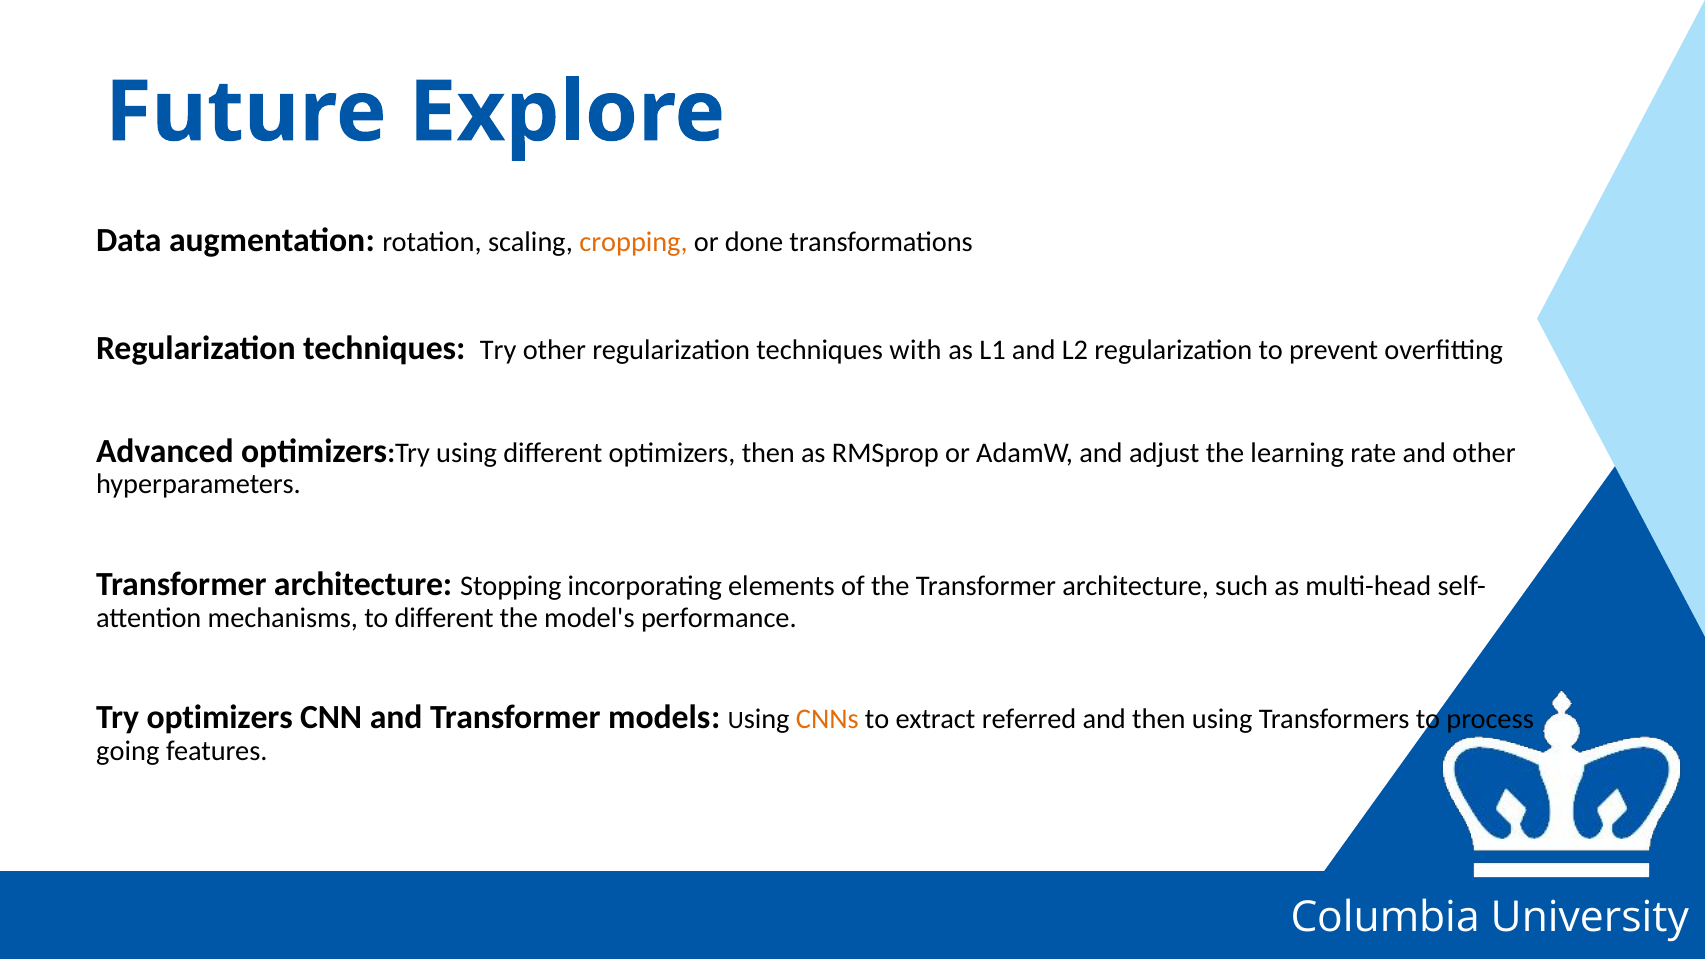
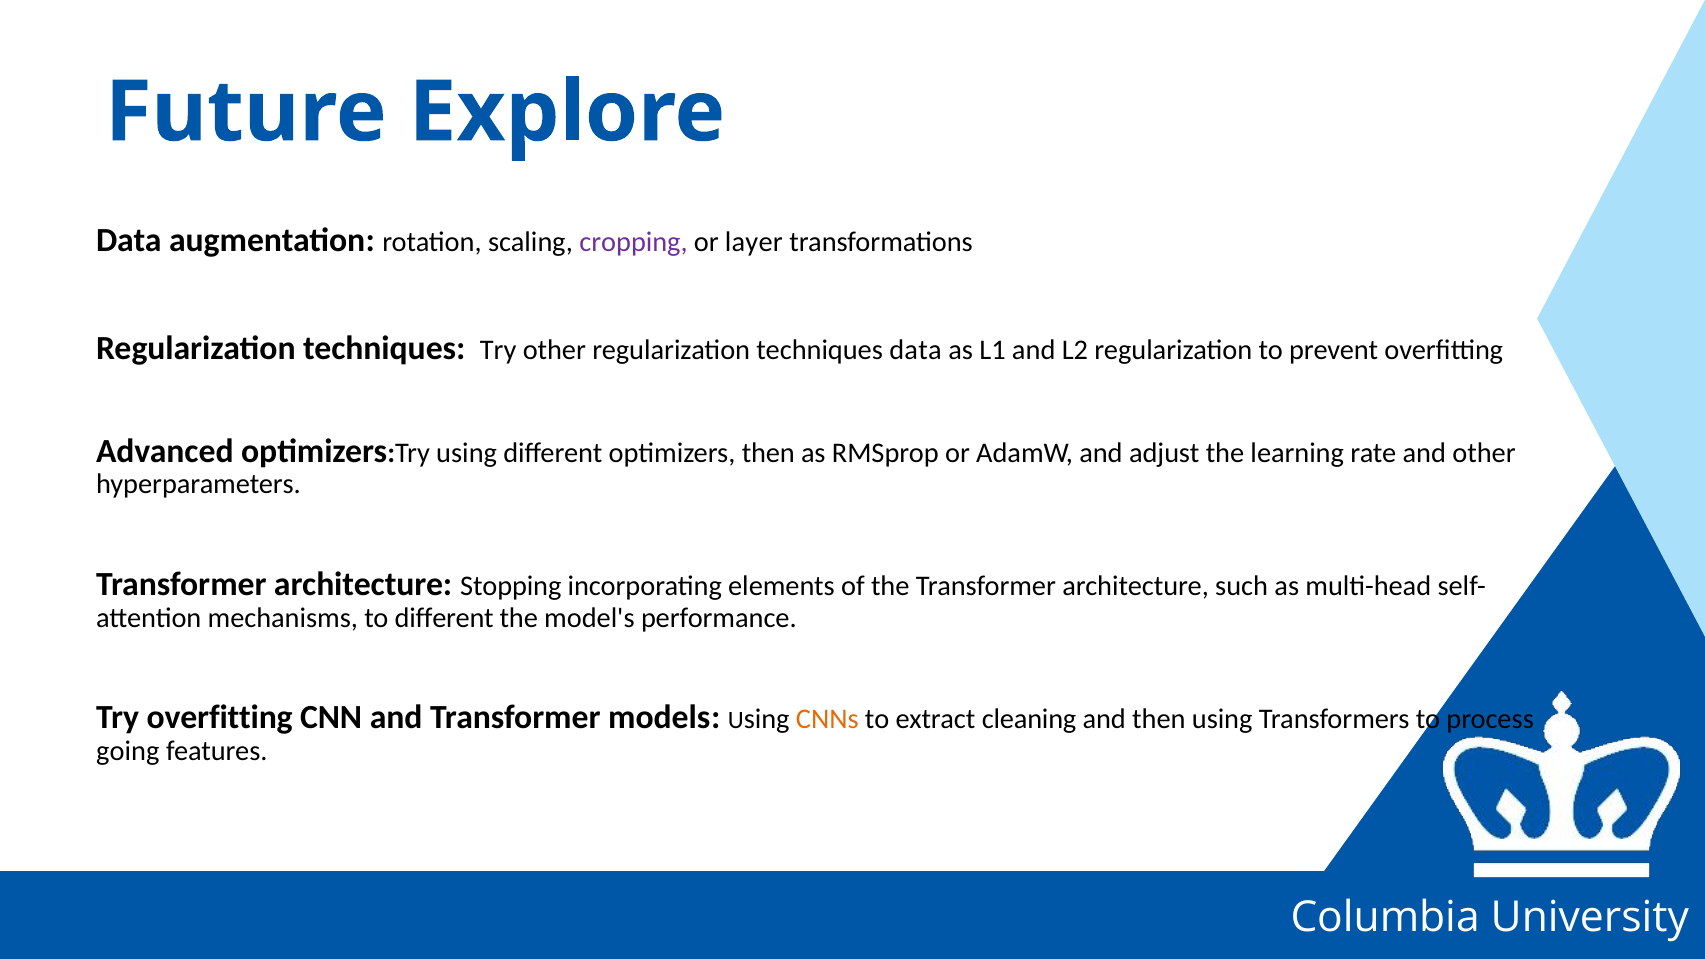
cropping colour: orange -> purple
done: done -> layer
techniques with: with -> data
Try optimizers: optimizers -> overfitting
referred: referred -> cleaning
